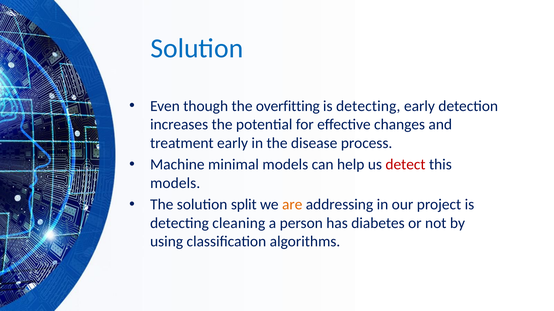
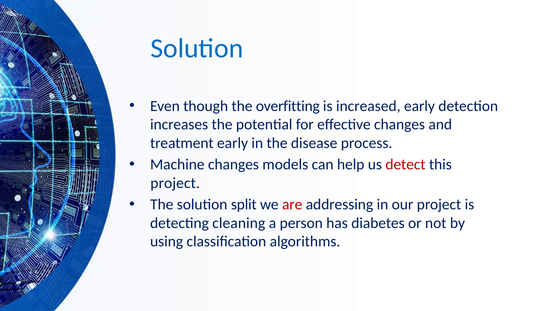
detecting at (368, 106): detecting -> increased
Machine minimal: minimal -> changes
models at (175, 183): models -> project
are colour: orange -> red
